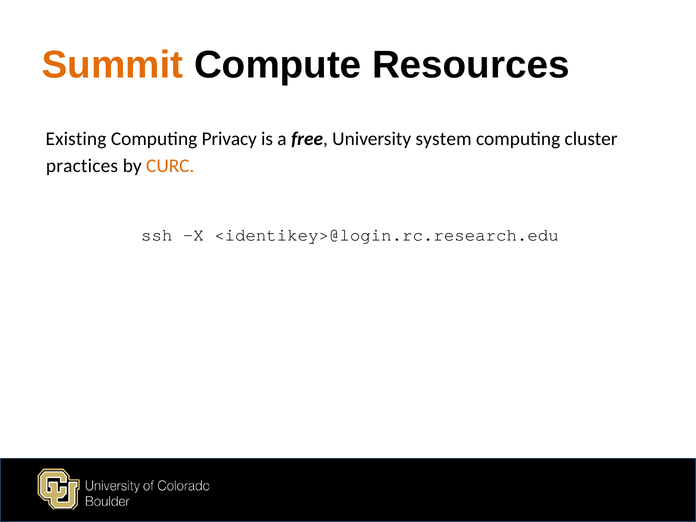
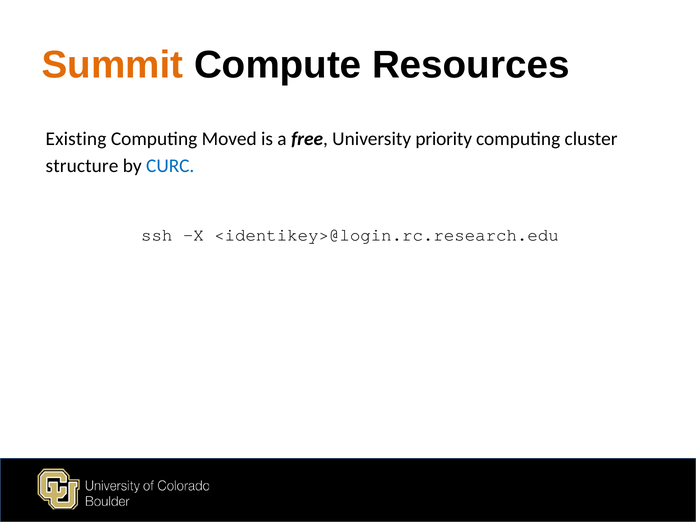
Privacy: Privacy -> Moved
system: system -> priority
practices: practices -> structure
CURC colour: orange -> blue
